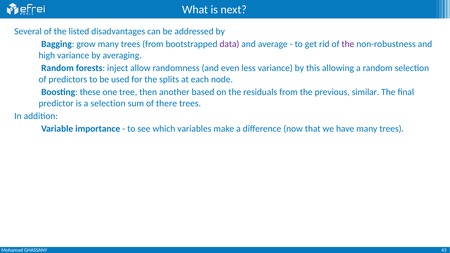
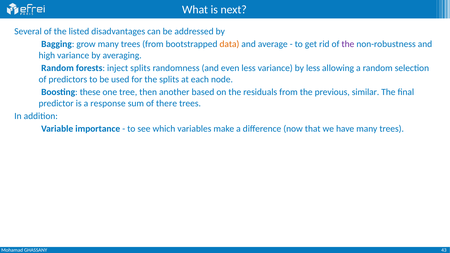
data colour: purple -> orange
inject allow: allow -> splits
by this: this -> less
a selection: selection -> response
